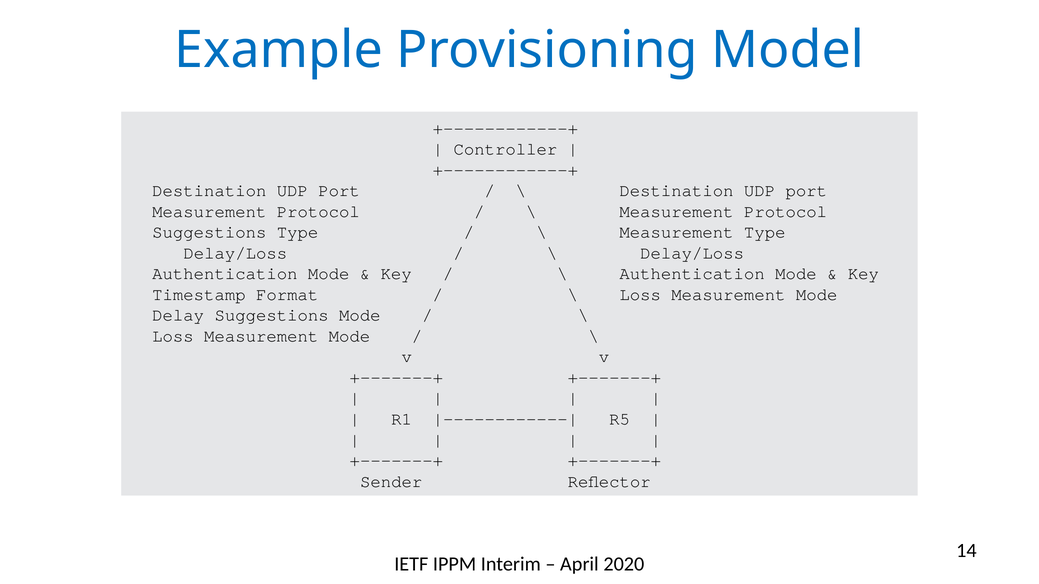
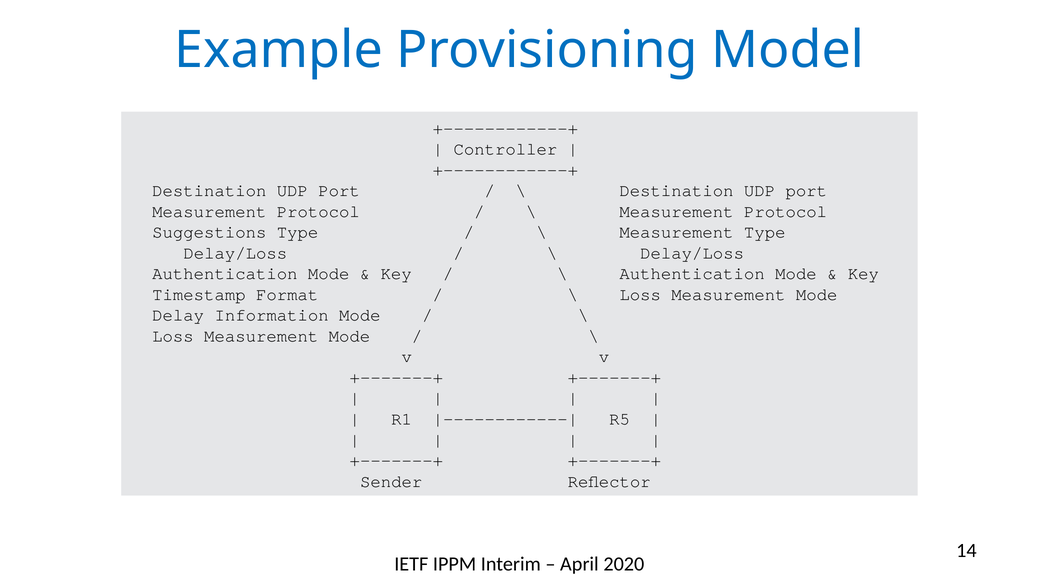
Delay Suggestions: Suggestions -> Information
